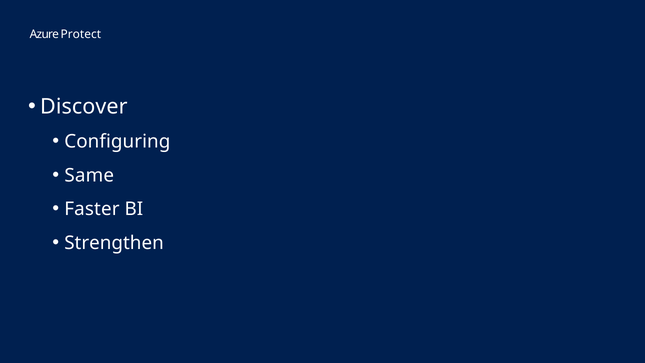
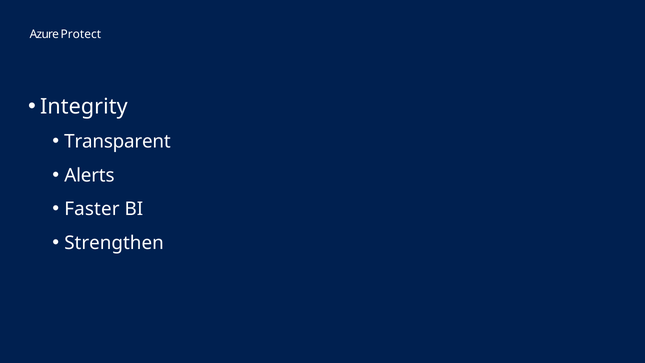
Discover: Discover -> Integrity
Configuring: Configuring -> Transparent
Same: Same -> Alerts
